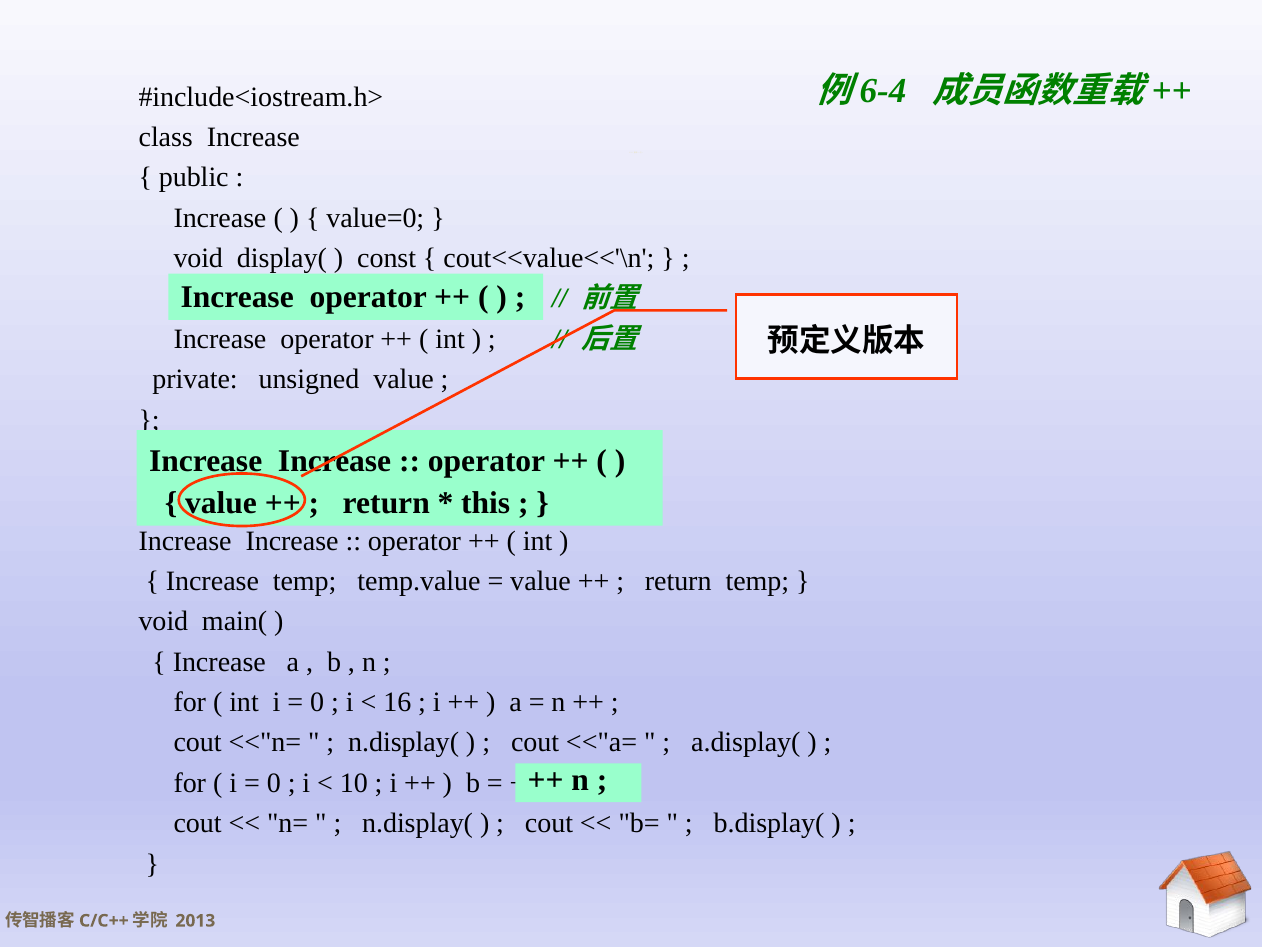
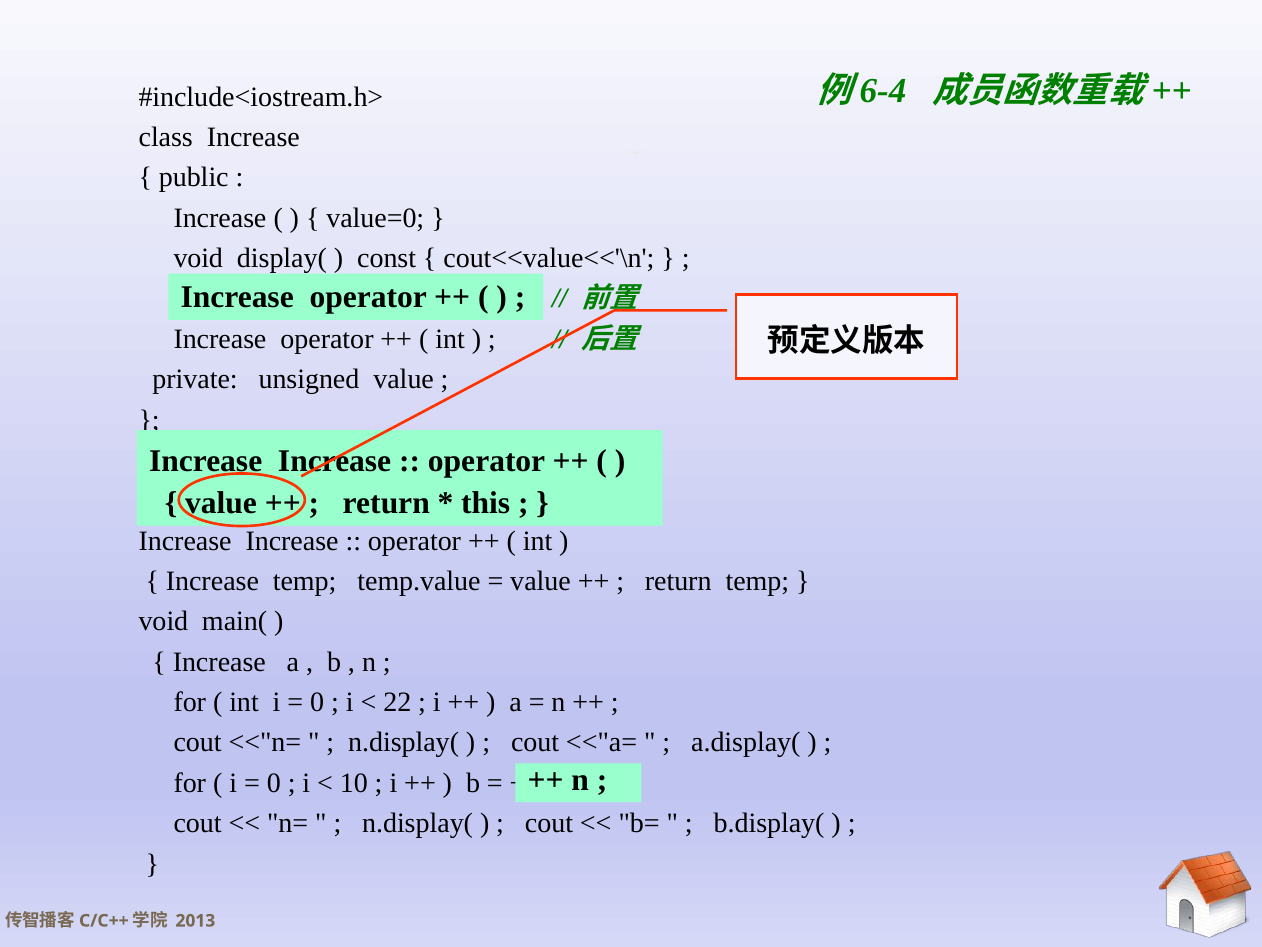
16: 16 -> 22
